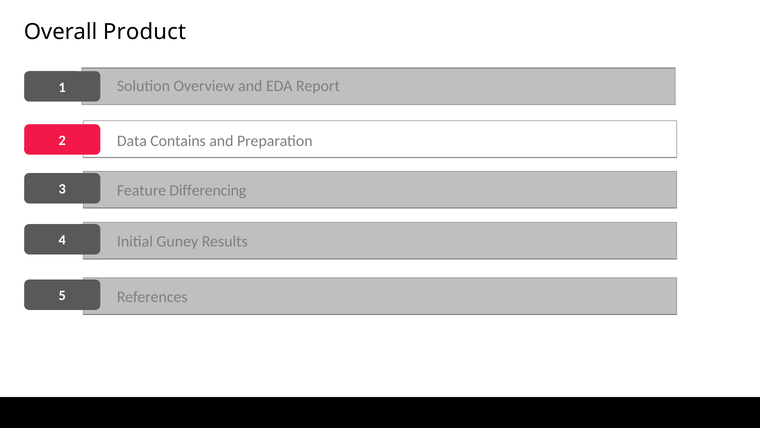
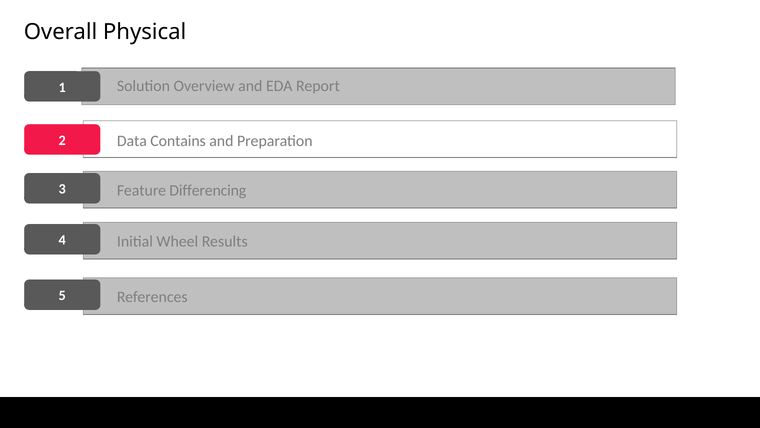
Product: Product -> Physical
Guney: Guney -> Wheel
